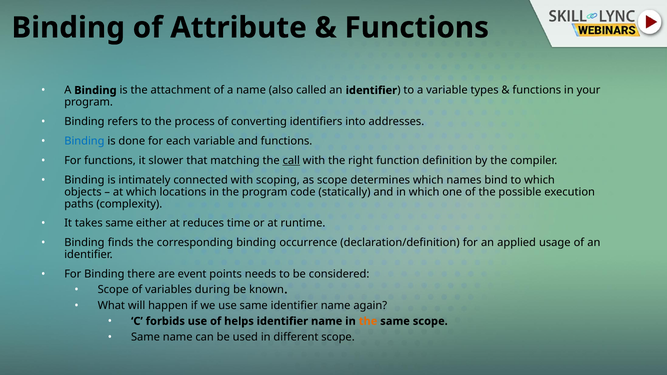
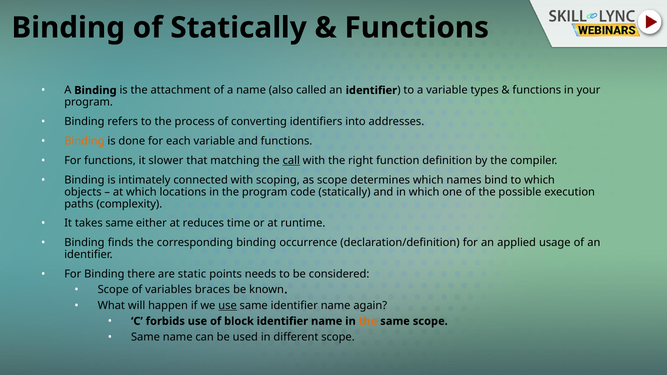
of Attribute: Attribute -> Statically
Binding at (84, 141) colour: blue -> orange
event: event -> static
during: during -> braces
use at (228, 306) underline: none -> present
helps: helps -> block
